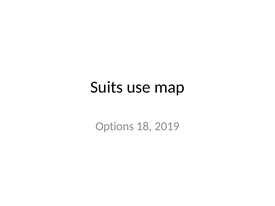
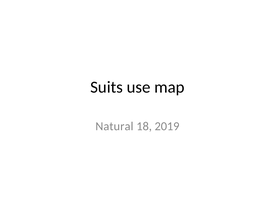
Options: Options -> Natural
